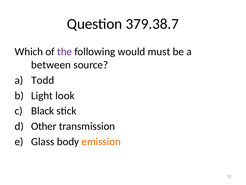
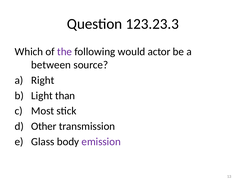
379.38.7: 379.38.7 -> 123.23.3
must: must -> actor
Todd: Todd -> Right
look: look -> than
Black: Black -> Most
emission colour: orange -> purple
